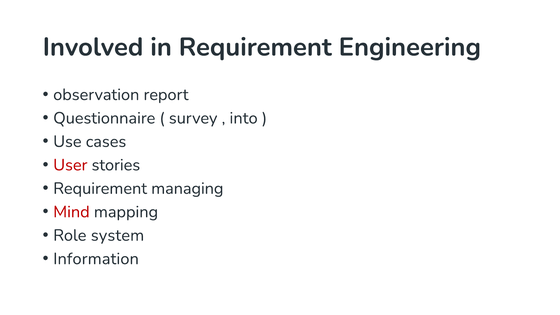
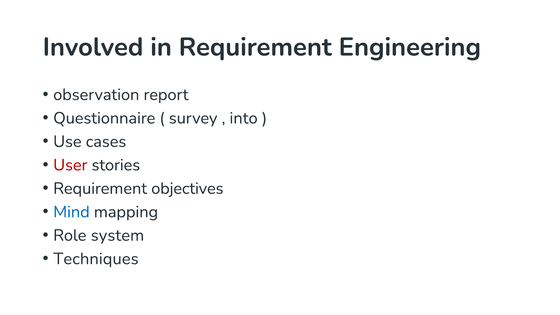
managing: managing -> objectives
Mind colour: red -> blue
Information: Information -> Techniques
